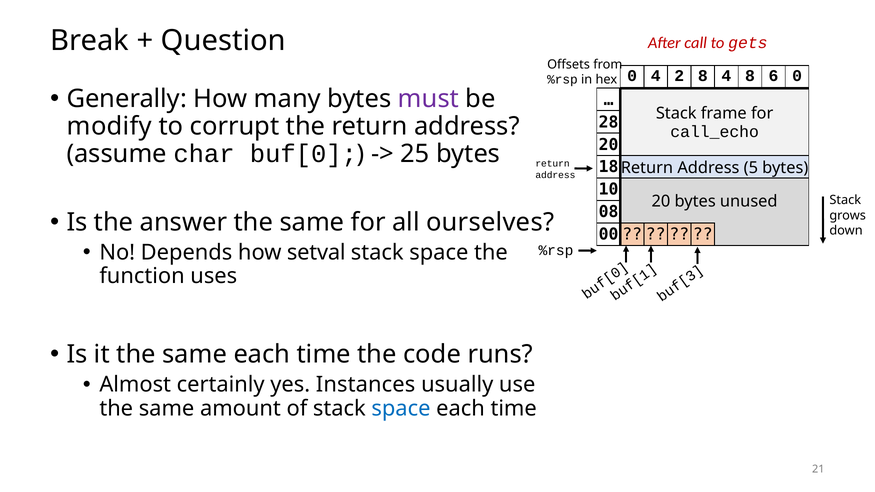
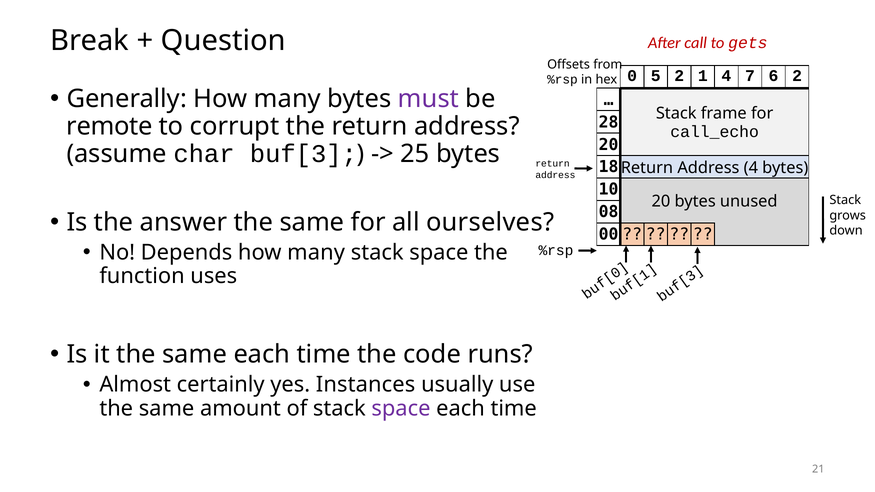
0 4: 4 -> 5
2 8: 8 -> 1
4 8: 8 -> 7
6 0: 0 -> 2
modify: modify -> remote
buf[0: buf[0 -> buf[3
Address 5: 5 -> 4
Depends how setval: setval -> many
space at (401, 408) colour: blue -> purple
